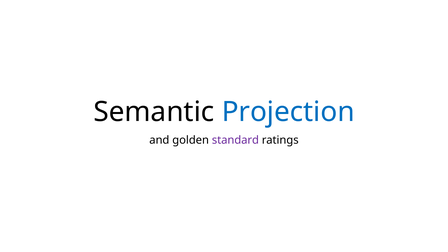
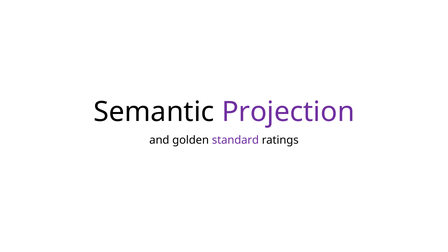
Projection colour: blue -> purple
